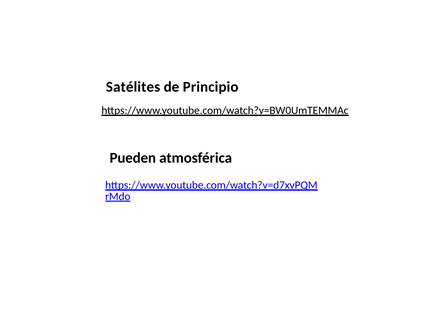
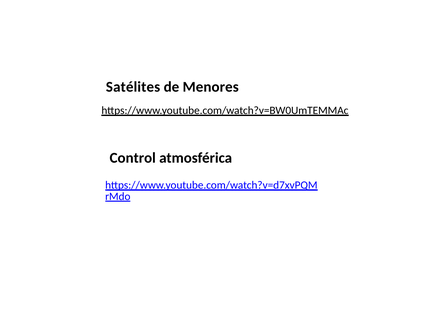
Principio: Principio -> Menores
Pueden: Pueden -> Control
